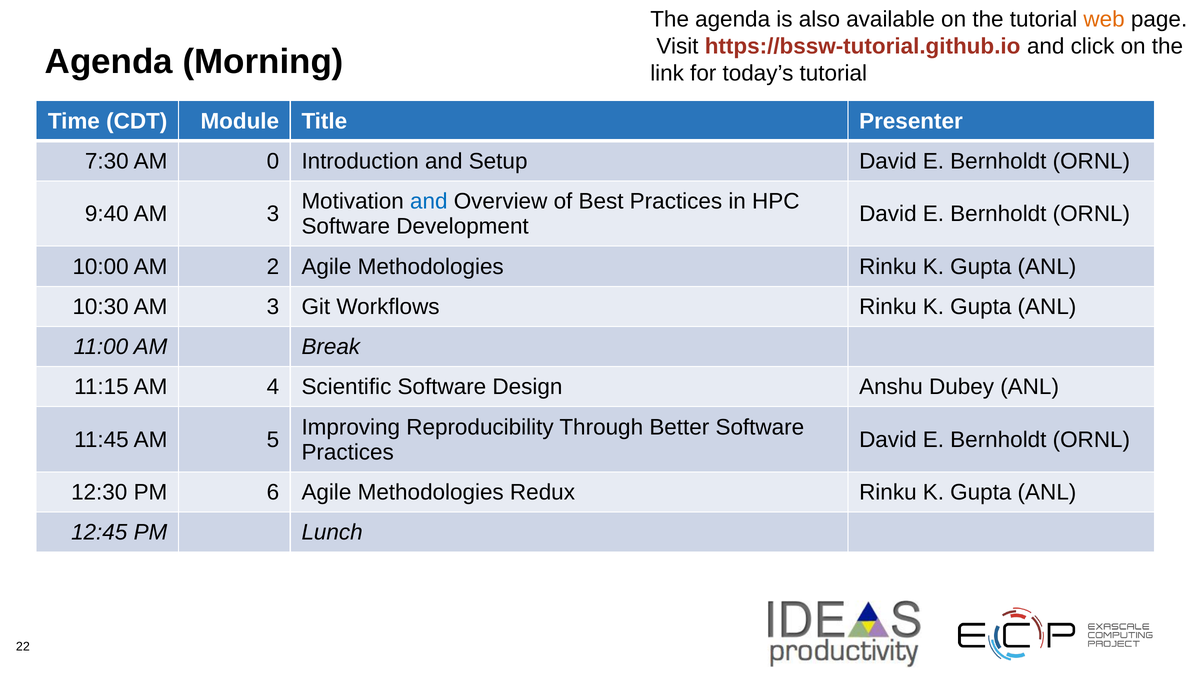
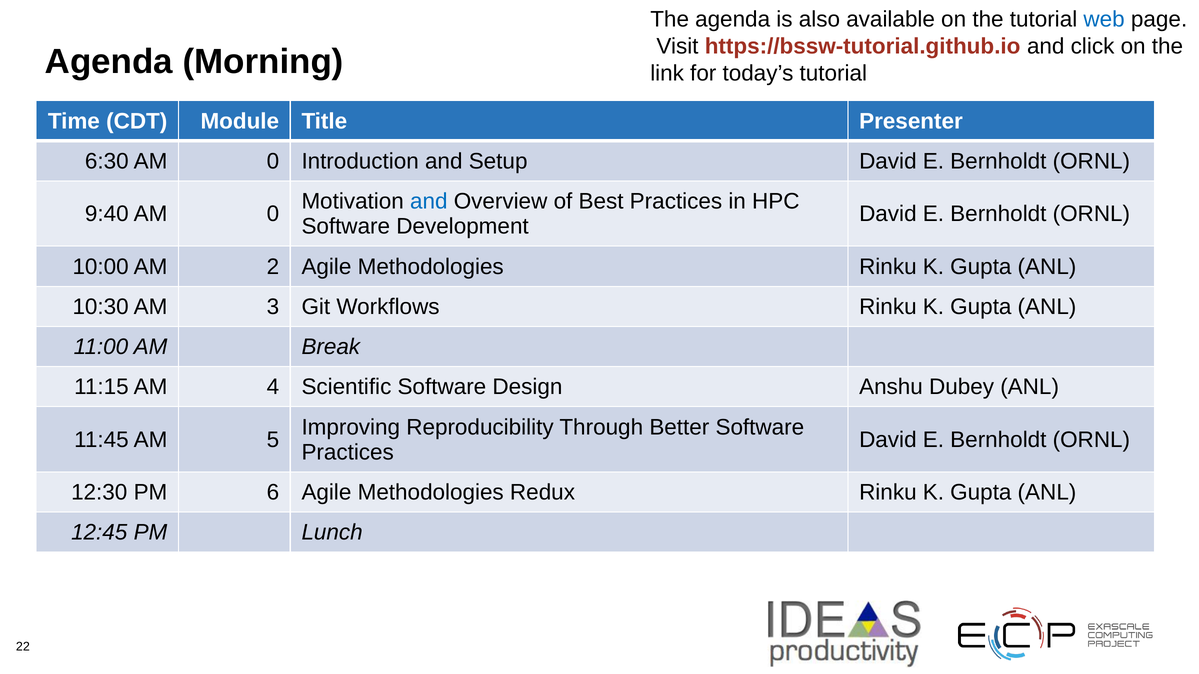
web colour: orange -> blue
7:30: 7:30 -> 6:30
9:40 AM 3: 3 -> 0
